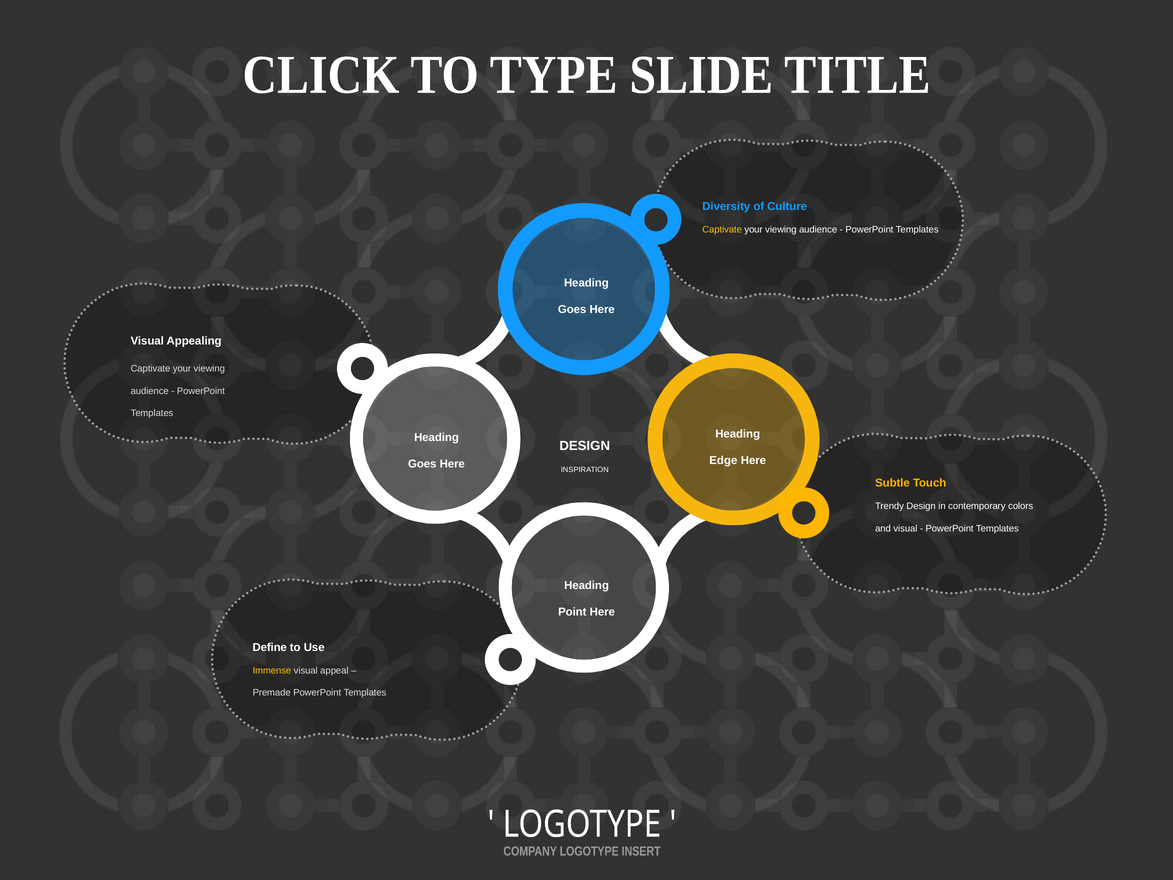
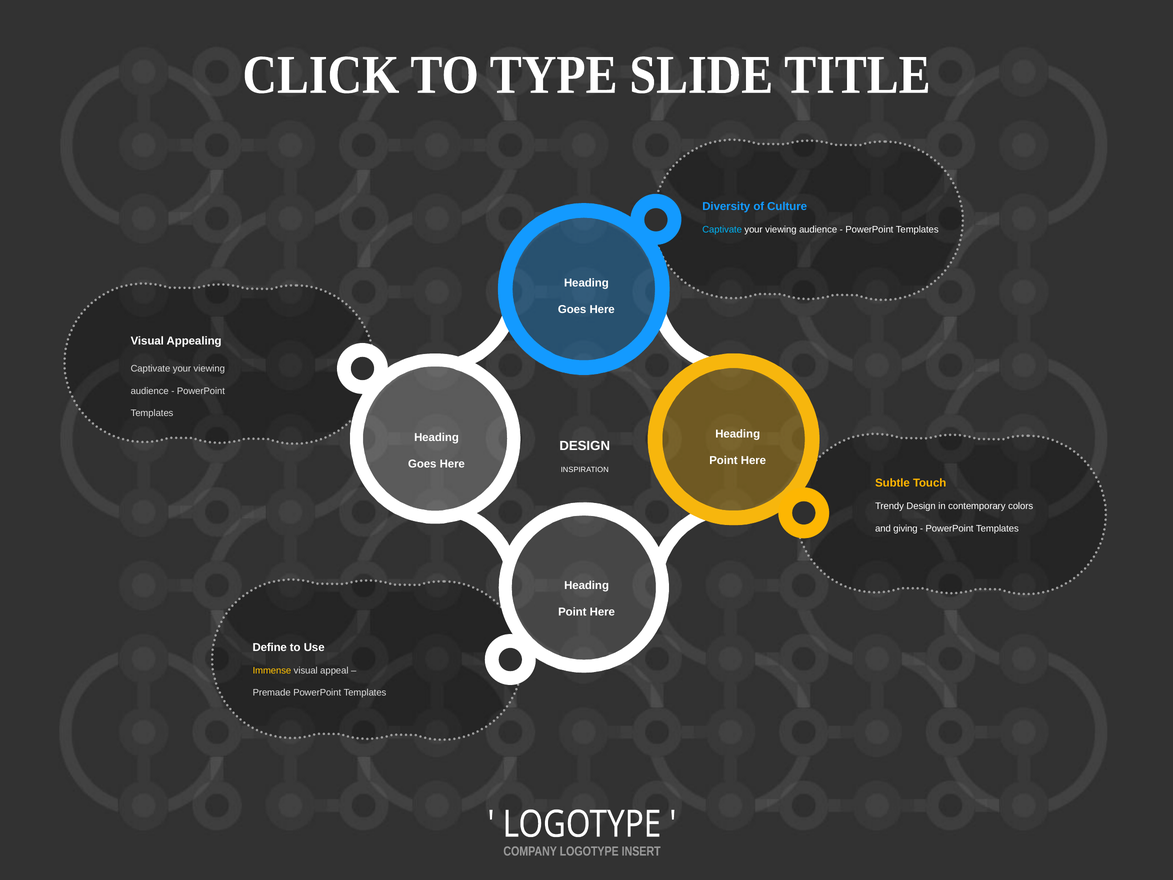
Captivate at (722, 229) colour: yellow -> light blue
Edge at (723, 461): Edge -> Point
and visual: visual -> giving
